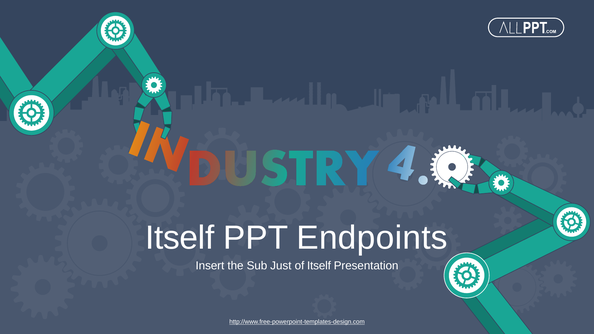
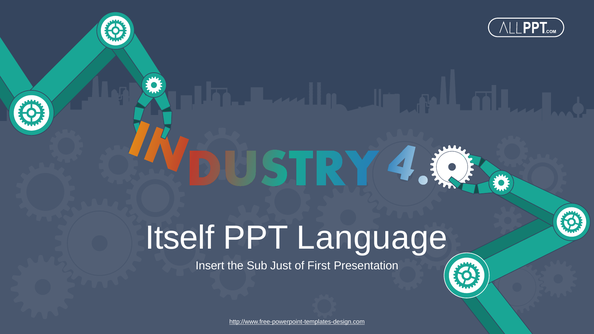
Endpoints: Endpoints -> Language
of Itself: Itself -> First
